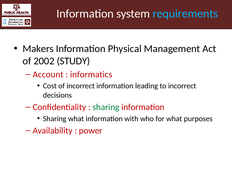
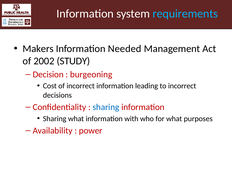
Physical: Physical -> Needed
Account: Account -> Decision
informatics: informatics -> burgeoning
sharing at (106, 107) colour: green -> blue
